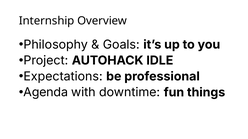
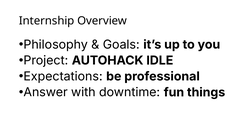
Agenda: Agenda -> Answer
